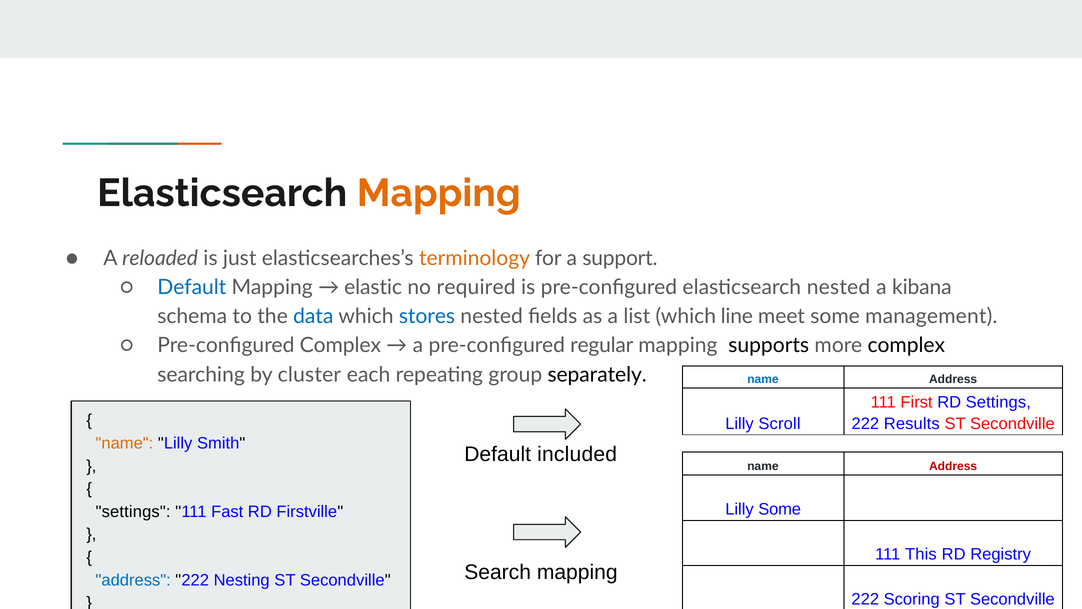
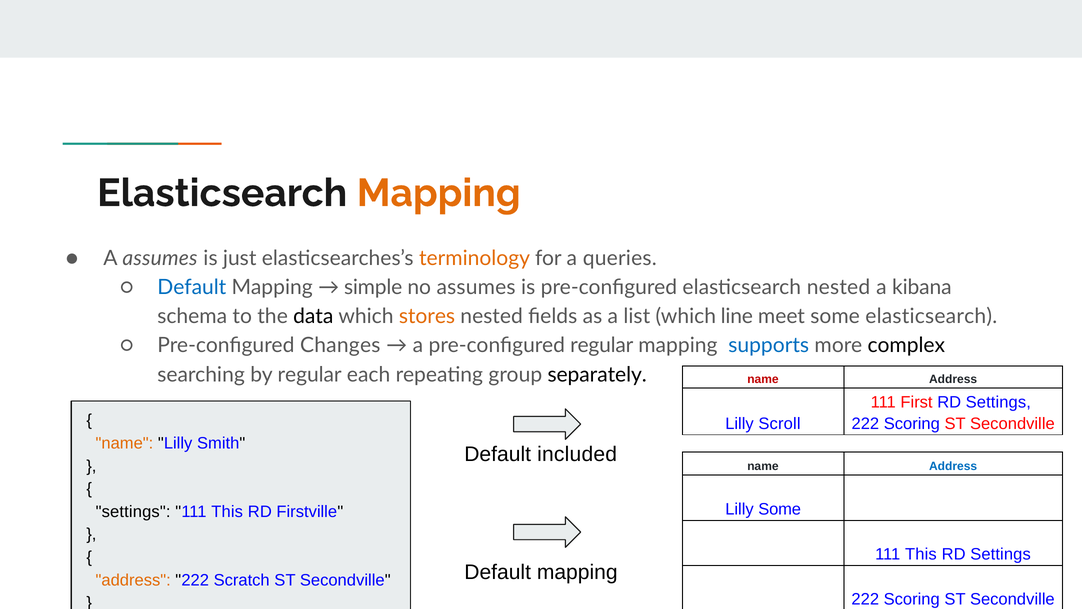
A reloaded: reloaded -> assumes
support: support -> queries
elastic: elastic -> simple
no required: required -> assumes
data colour: blue -> black
stores colour: blue -> orange
some management: management -> elasticsearch
Pre-configured Complex: Complex -> Changes
supports colour: black -> blue
by cluster: cluster -> regular
name at (763, 379) colour: blue -> red
Results at (912, 423): Results -> Scoring
Address at (953, 466) colour: red -> blue
Fast at (227, 511): Fast -> This
Registry at (1001, 554): Registry -> Settings
Search at (498, 572): Search -> Default
address at (133, 580) colour: blue -> orange
Nesting: Nesting -> Scratch
